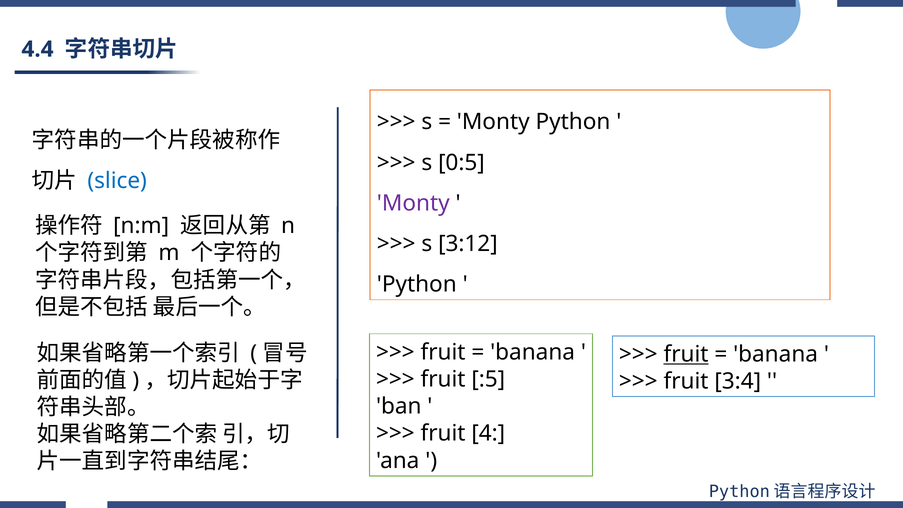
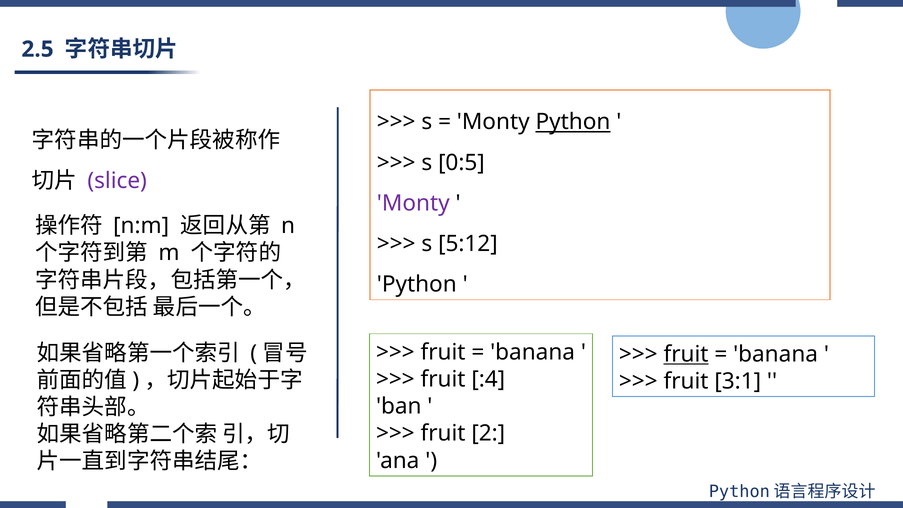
4.4: 4.4 -> 2.5
Python at (573, 122) underline: none -> present
slice colour: blue -> purple
3:12: 3:12 -> 5:12
:5: :5 -> :4
3:4: 3:4 -> 3:1
4: 4 -> 2
